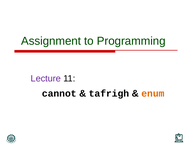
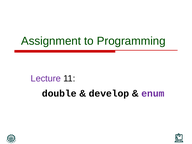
cannot: cannot -> double
tafrigh: tafrigh -> develop
enum colour: orange -> purple
